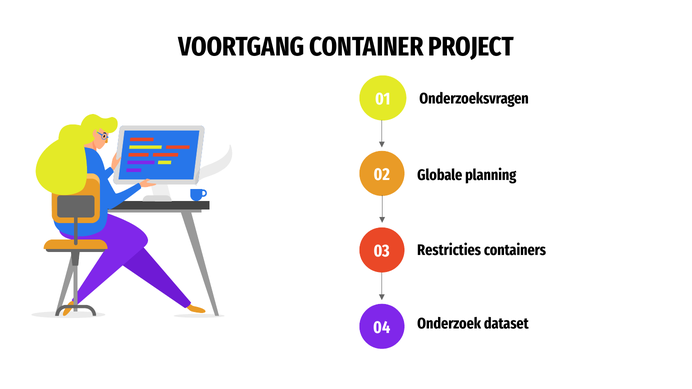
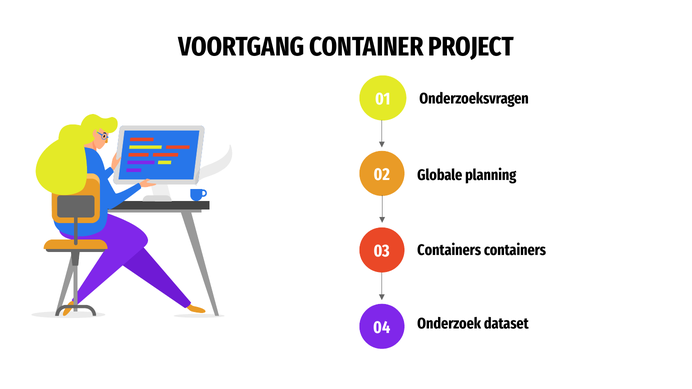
Restricties at (449, 250): Restricties -> Containers
